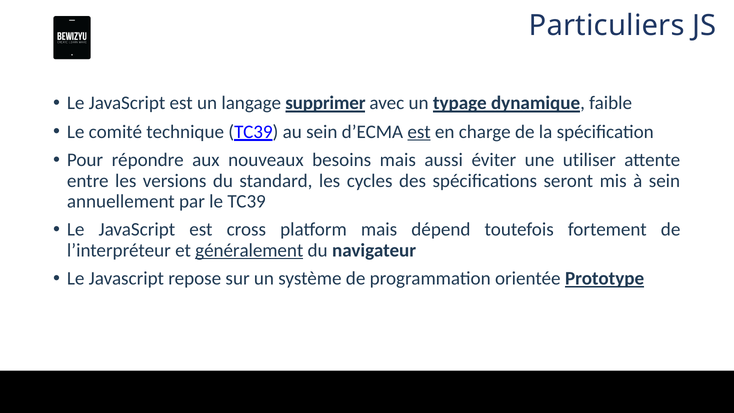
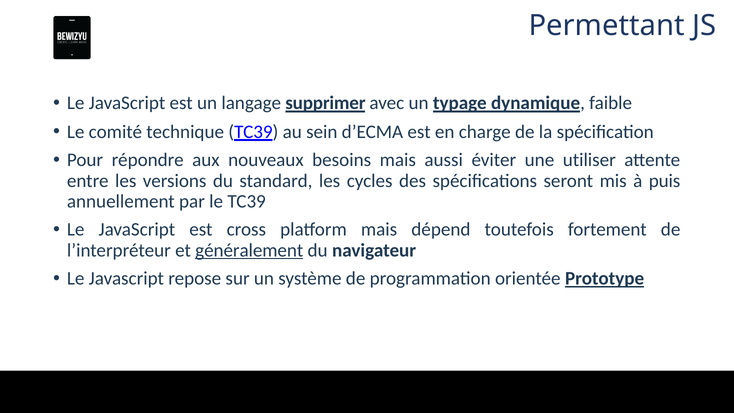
Particuliers: Particuliers -> Permettant
est at (419, 132) underline: present -> none
à sein: sein -> puis
